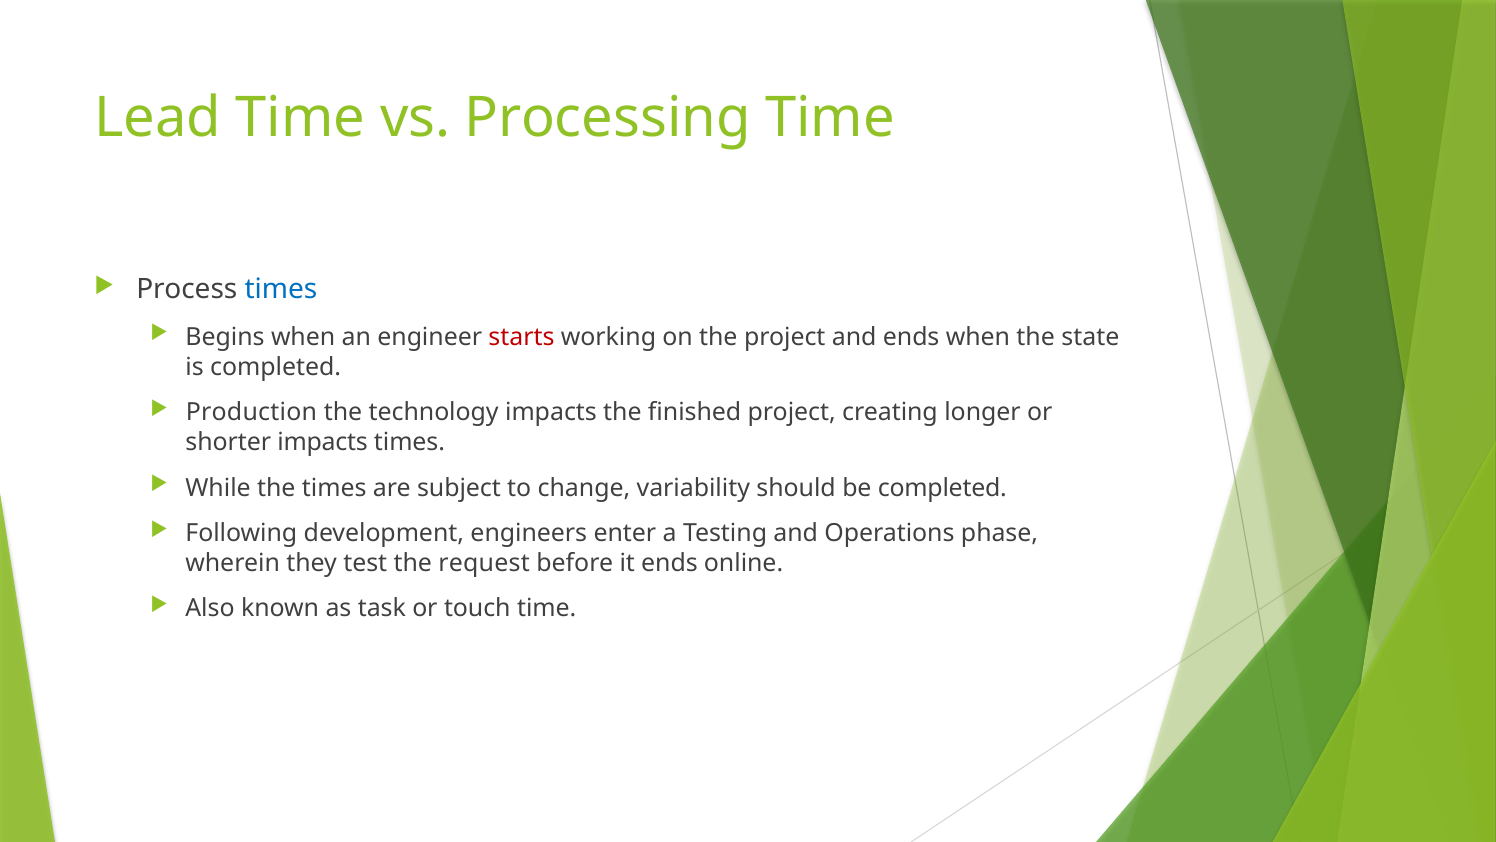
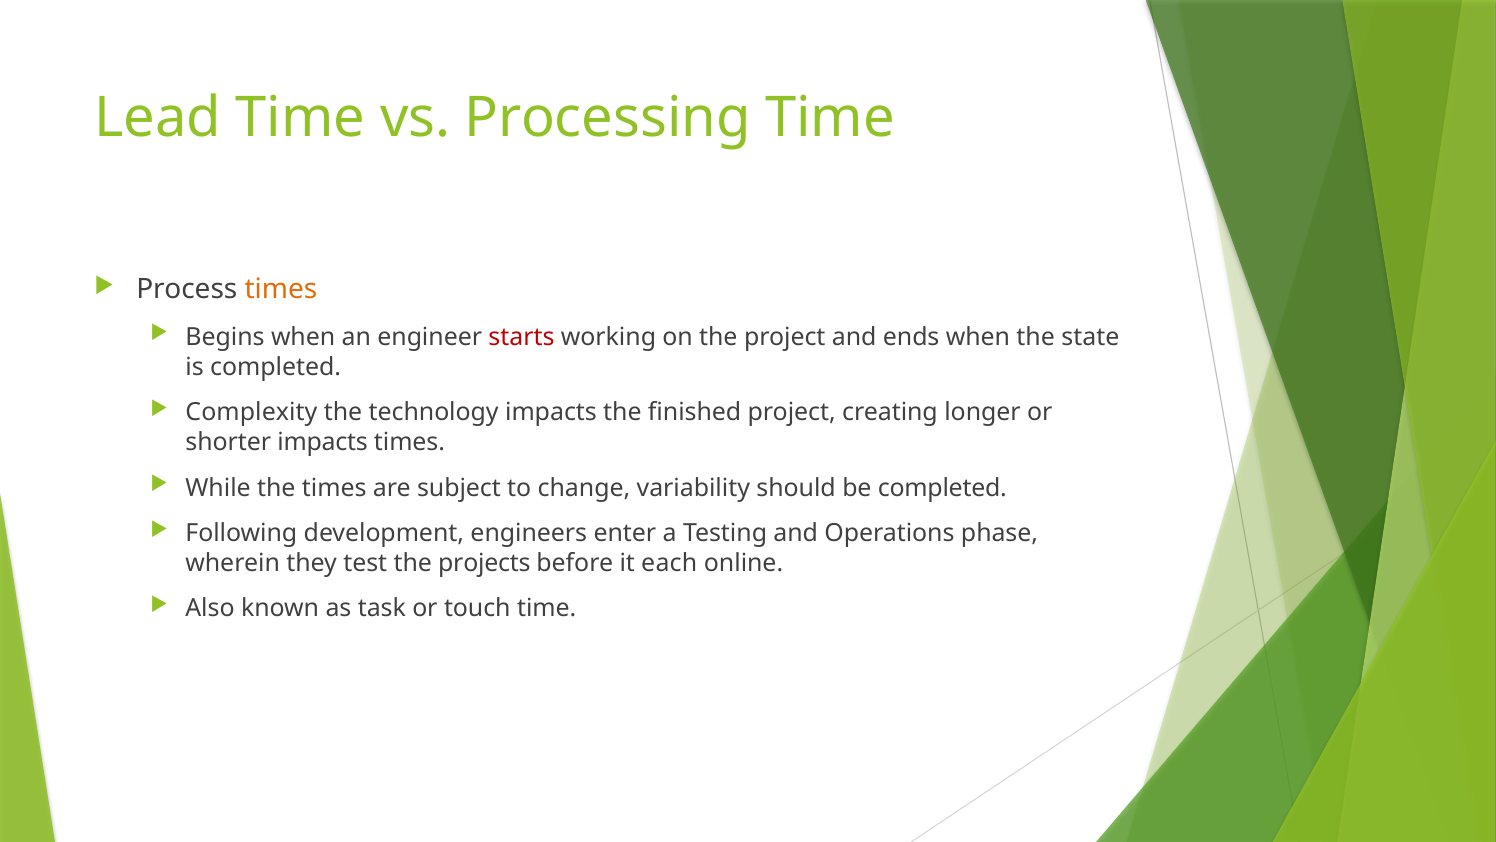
times at (281, 290) colour: blue -> orange
Production: Production -> Complexity
request: request -> projects
it ends: ends -> each
